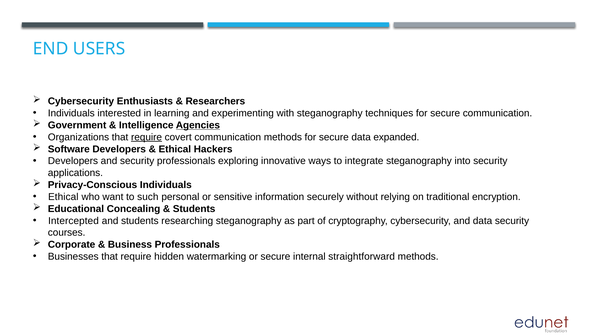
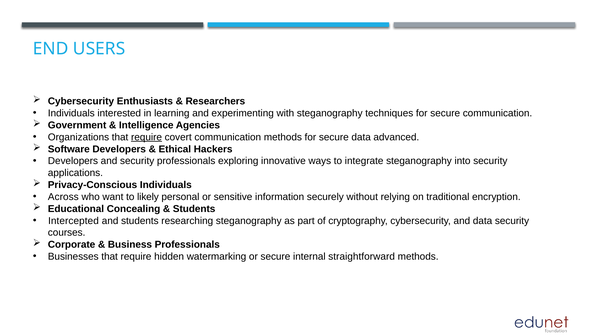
Agencies underline: present -> none
expanded: expanded -> advanced
Ethical at (63, 197): Ethical -> Across
such: such -> likely
